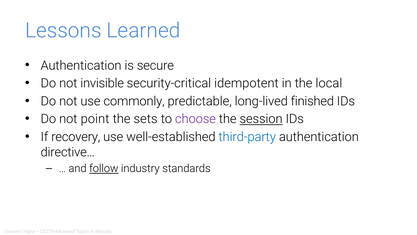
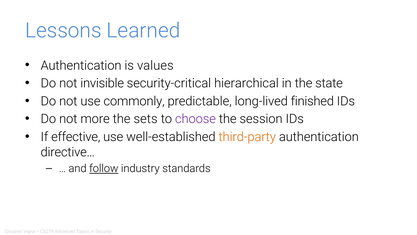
secure: secure -> values
idempotent: idempotent -> hierarchical
local: local -> state
point: point -> more
session underline: present -> none
recovery: recovery -> effective
third-party colour: blue -> orange
